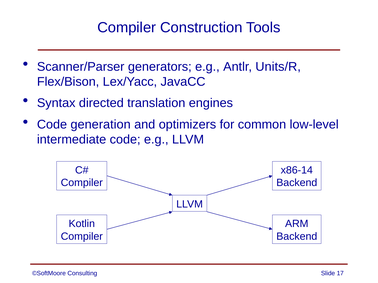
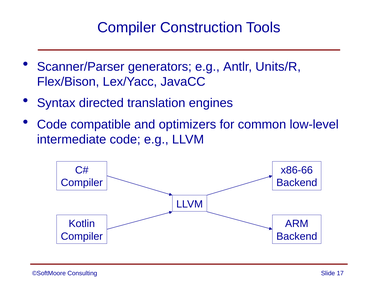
generation: generation -> compatible
x86-14: x86-14 -> x86-66
